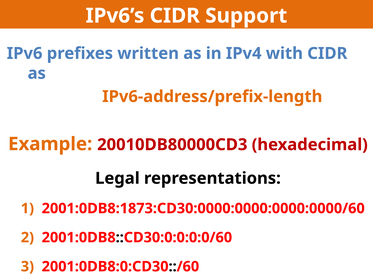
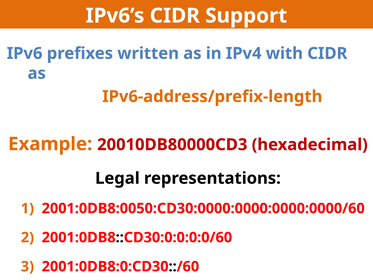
2001:0DB8:1873:CD30:0000:0000:0000:0000/60: 2001:0DB8:1873:CD30:0000:0000:0000:0000/60 -> 2001:0DB8:0050:CD30:0000:0000:0000:0000/60
